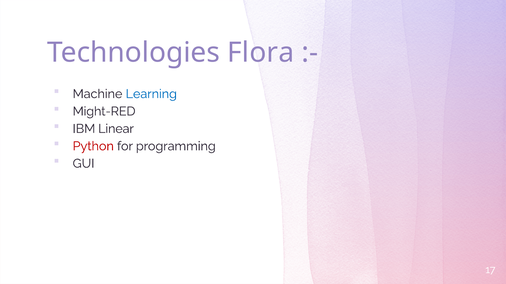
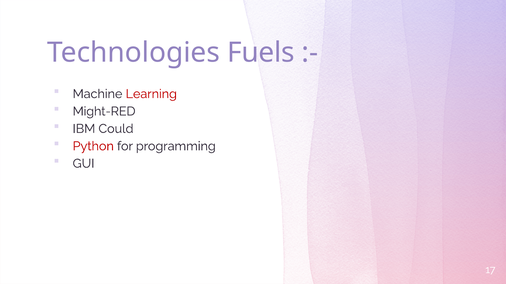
Flora: Flora -> Fuels
Learning colour: blue -> red
Linear: Linear -> Could
